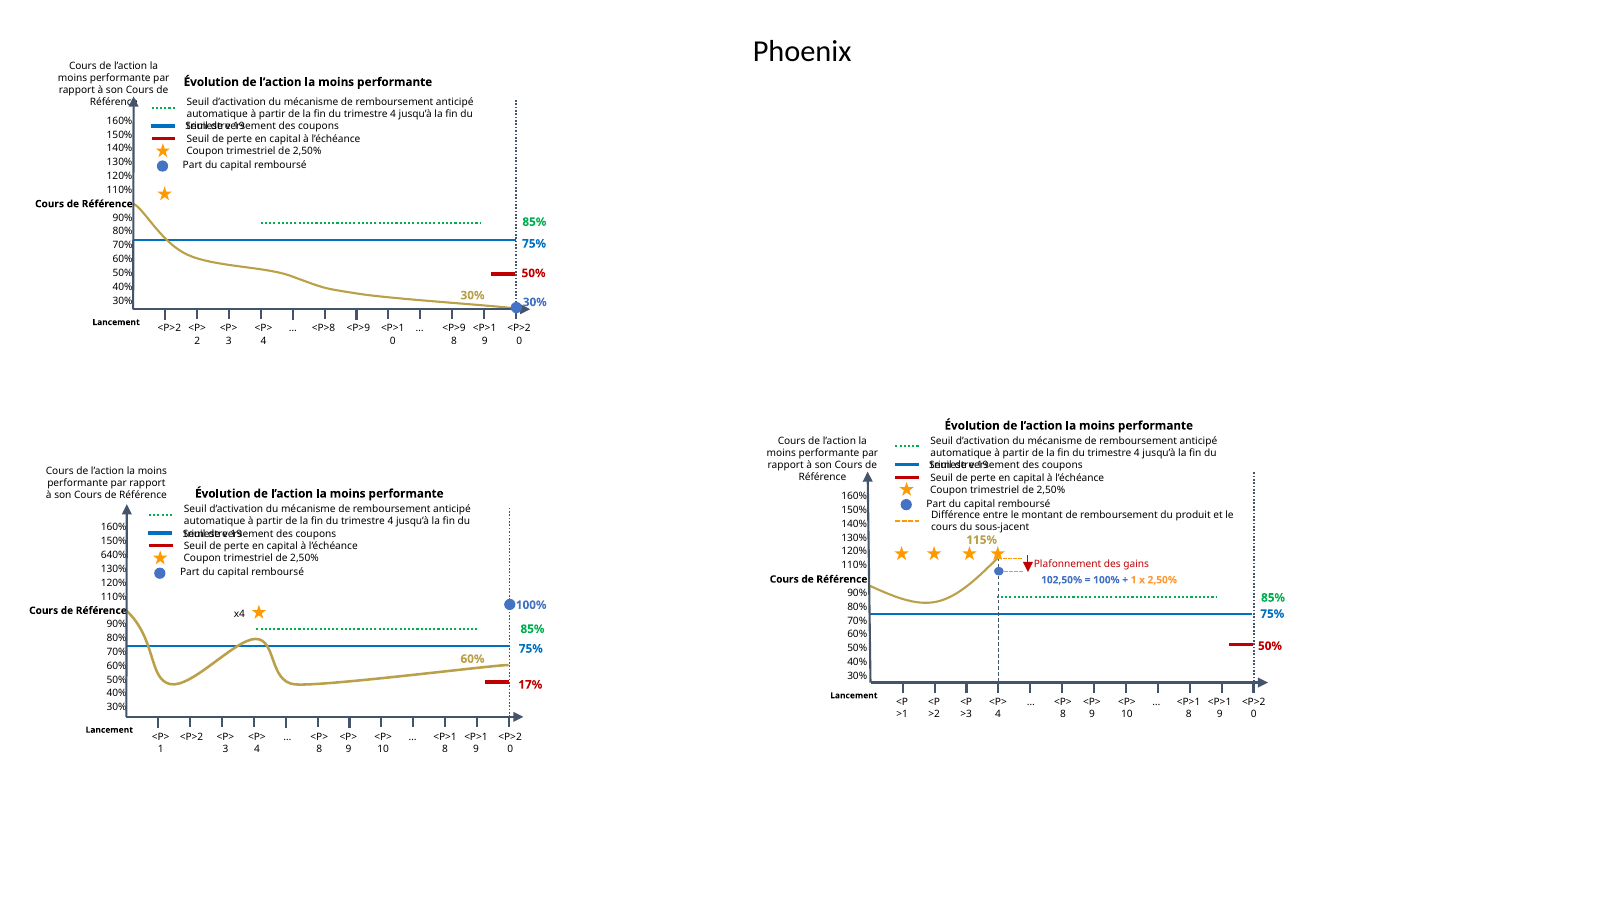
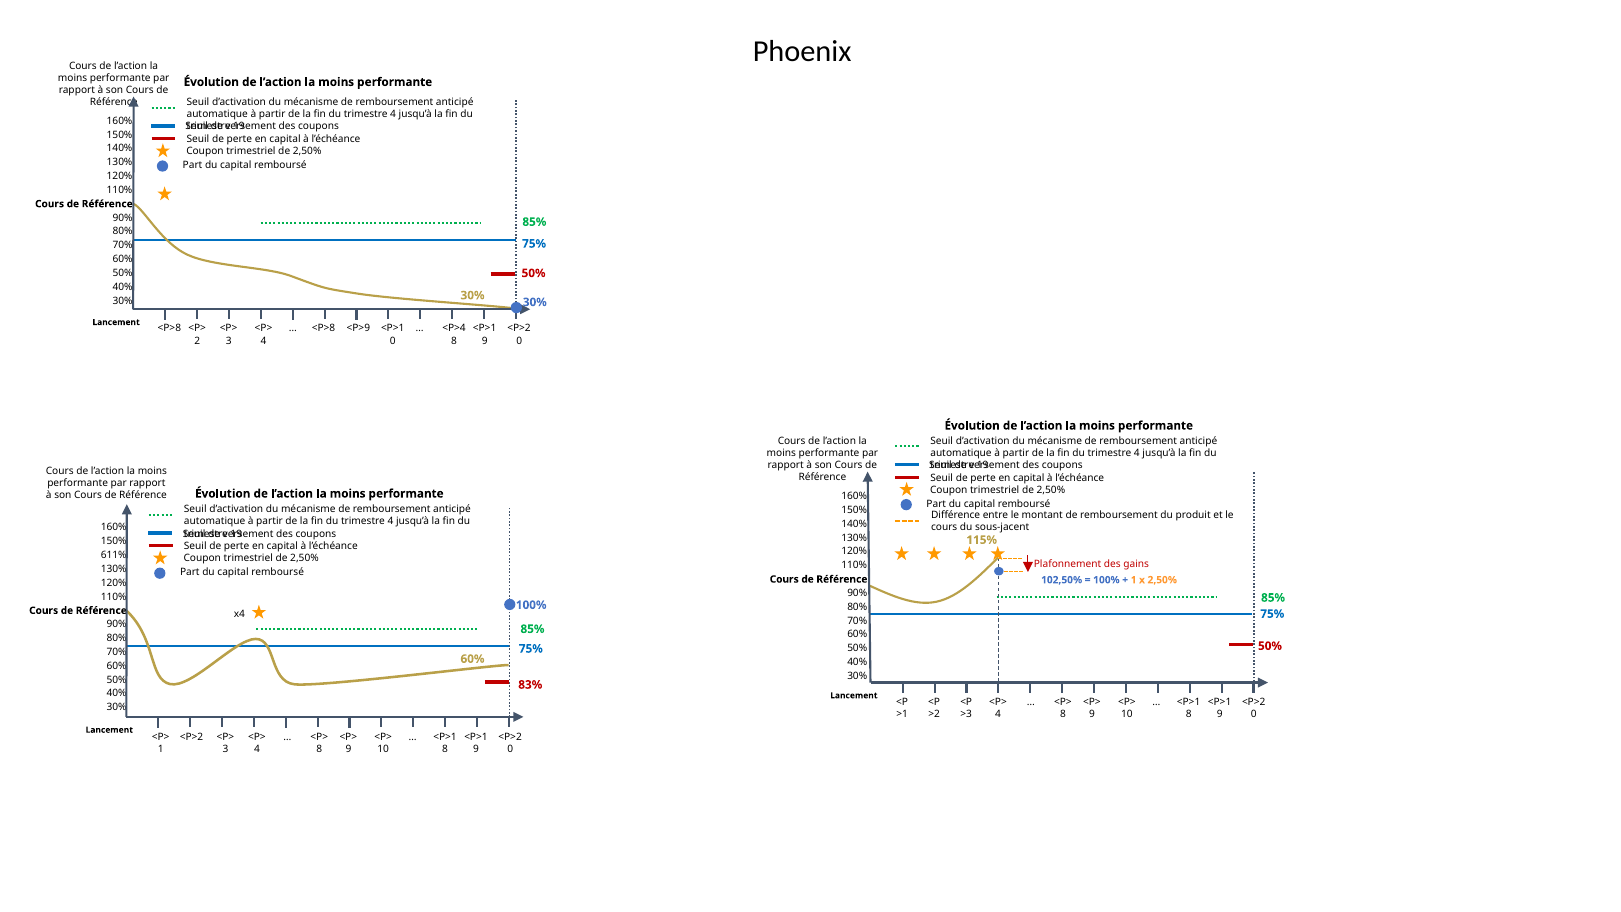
<P>2 at (169, 328): <P>2 -> <P>8
<P>9 <P>9: <P>9 -> <P>4
640%: 640% -> 611%
17%: 17% -> 83%
